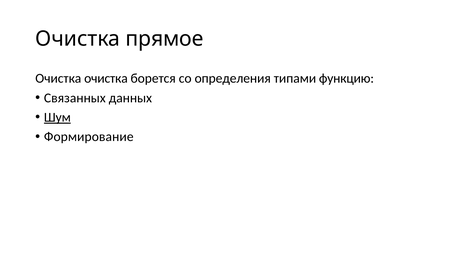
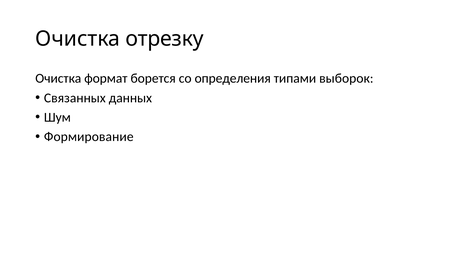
прямое: прямое -> отрезку
Очистка очистка: очистка -> формат
функцию: функцию -> выборок
Шум underline: present -> none
